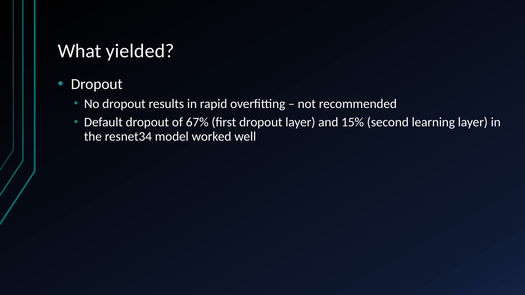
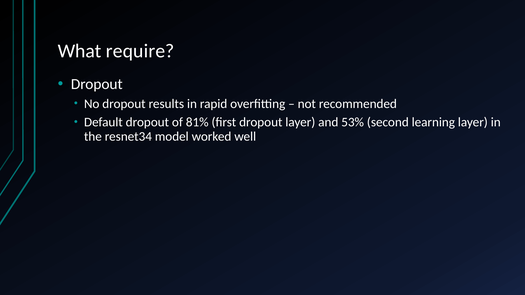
yielded: yielded -> require
67%: 67% -> 81%
15%: 15% -> 53%
